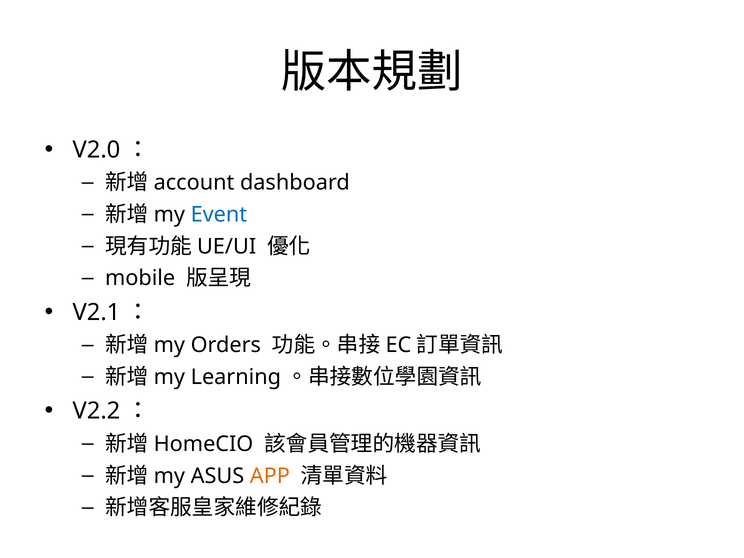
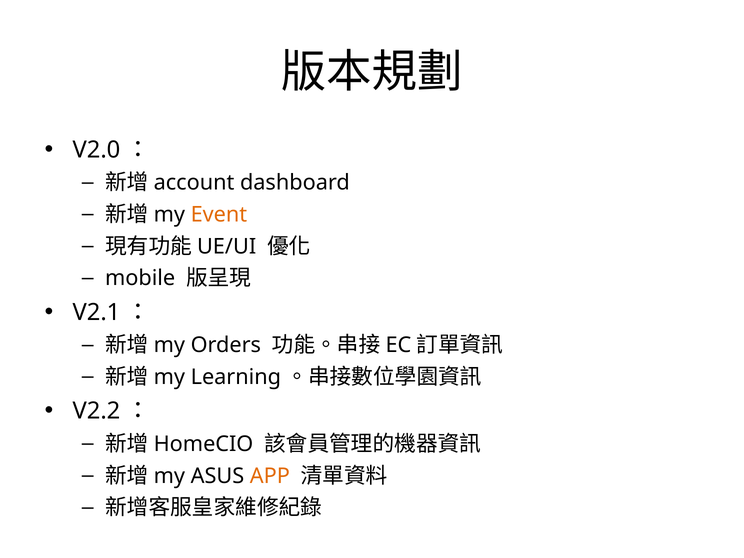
Event colour: blue -> orange
